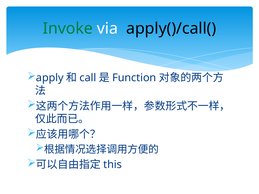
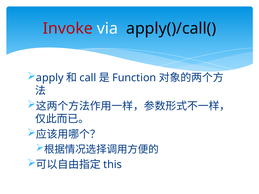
Invoke colour: green -> red
